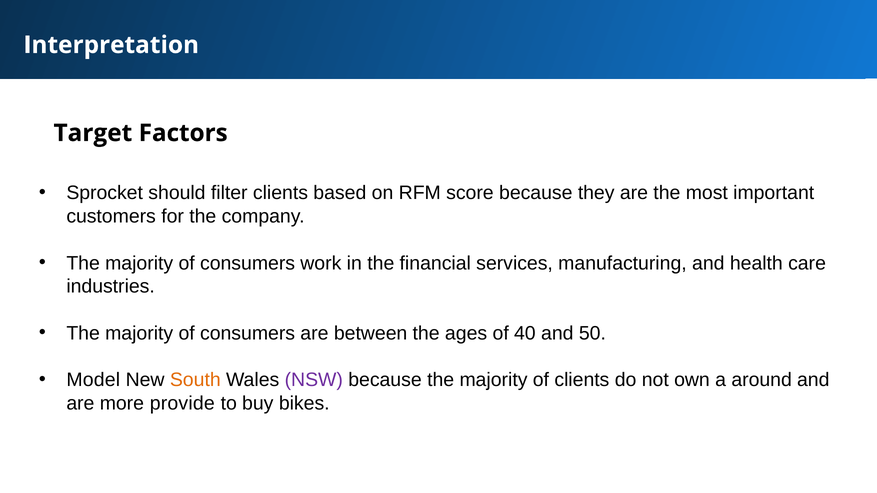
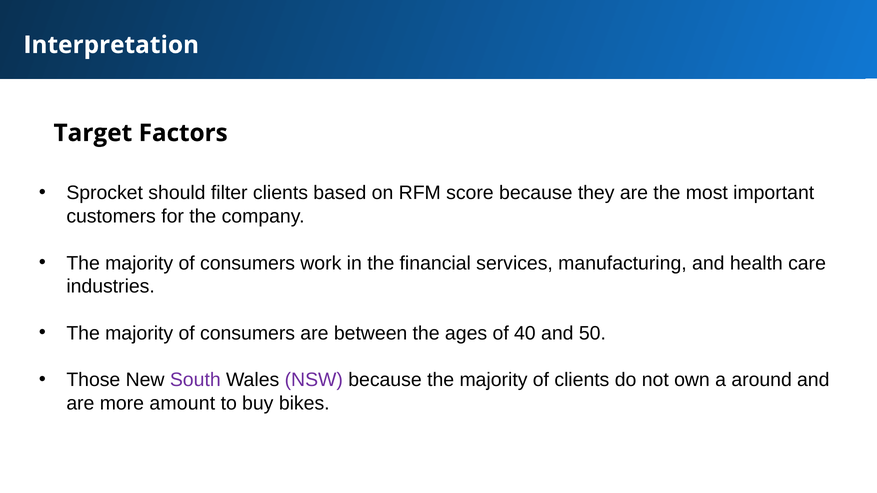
Model: Model -> Those
South colour: orange -> purple
provide: provide -> amount
